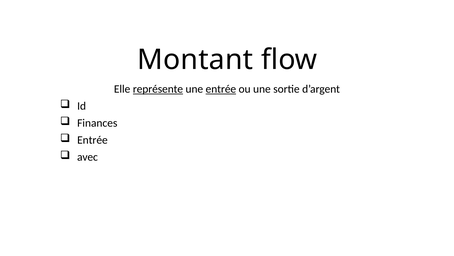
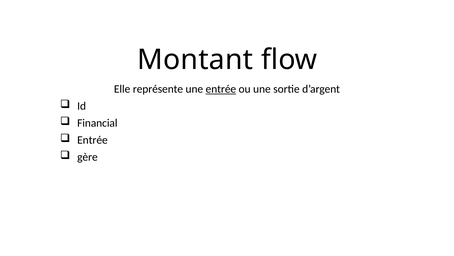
représente underline: present -> none
Finances: Finances -> Financial
avec: avec -> gère
